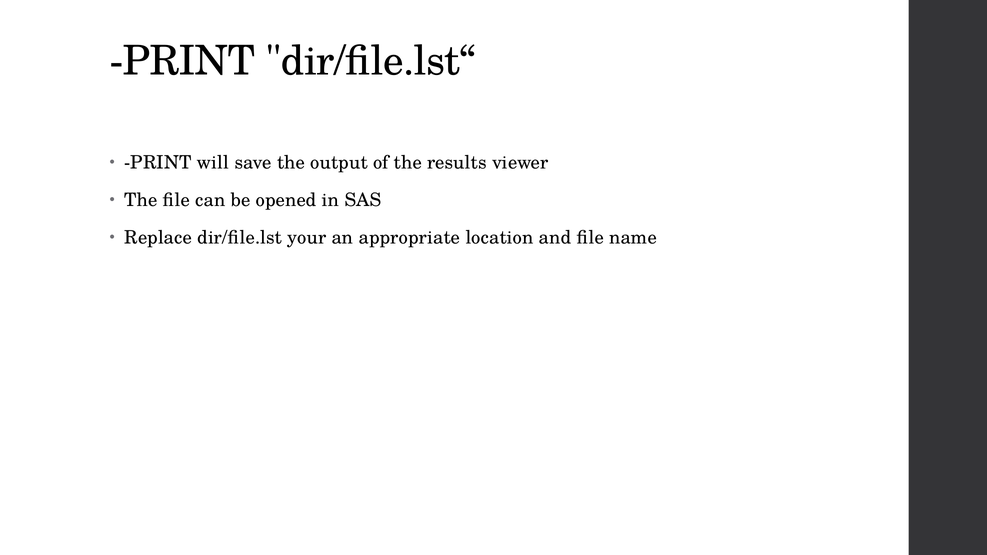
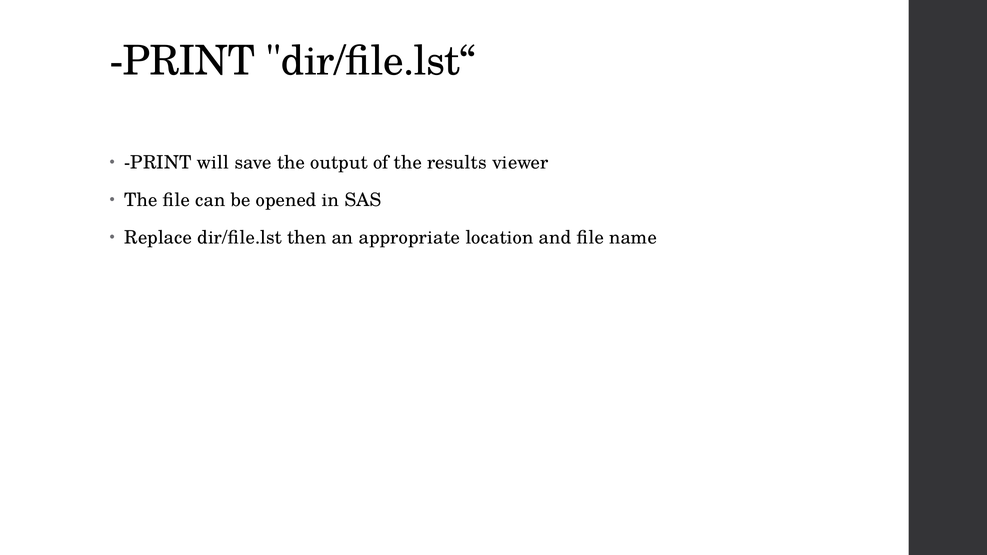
your: your -> then
